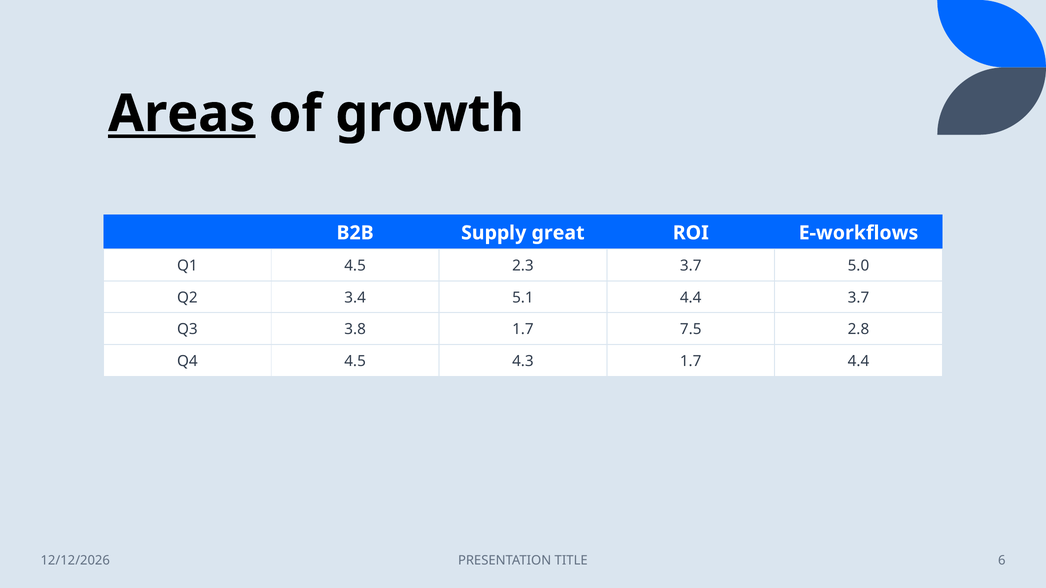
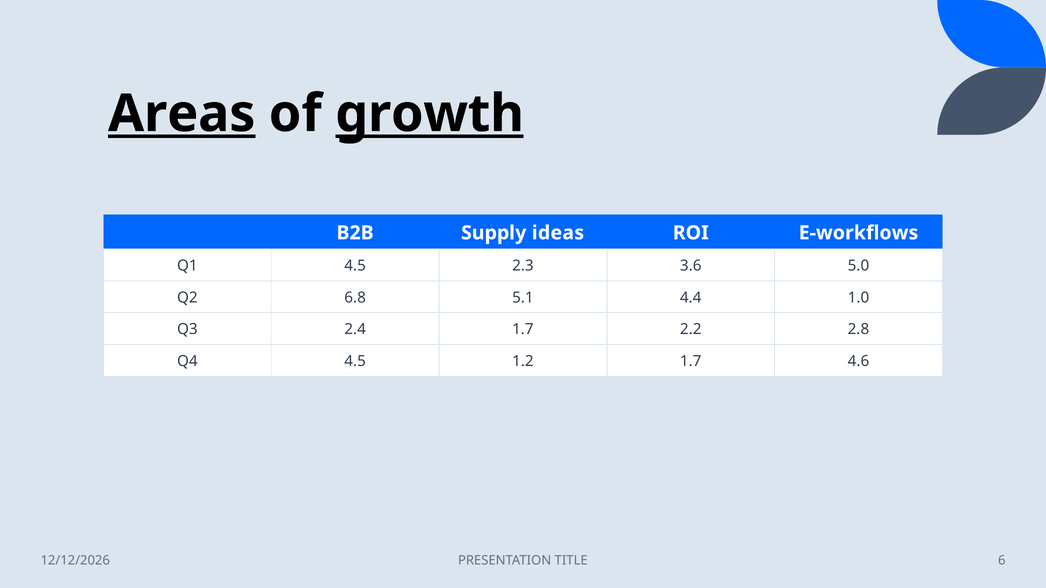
growth underline: none -> present
great: great -> ideas
2.3 3.7: 3.7 -> 3.6
3.4: 3.4 -> 6.8
4.4 3.7: 3.7 -> 1.0
3.8: 3.8 -> 2.4
7.5: 7.5 -> 2.2
4.3: 4.3 -> 1.2
1.7 4.4: 4.4 -> 4.6
